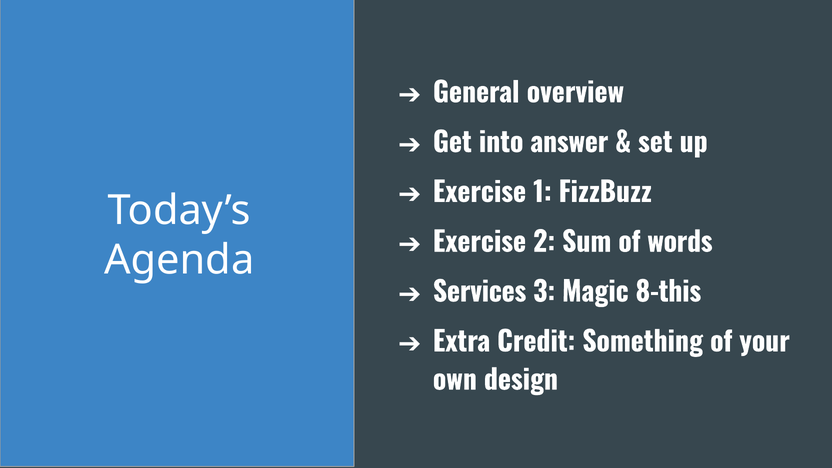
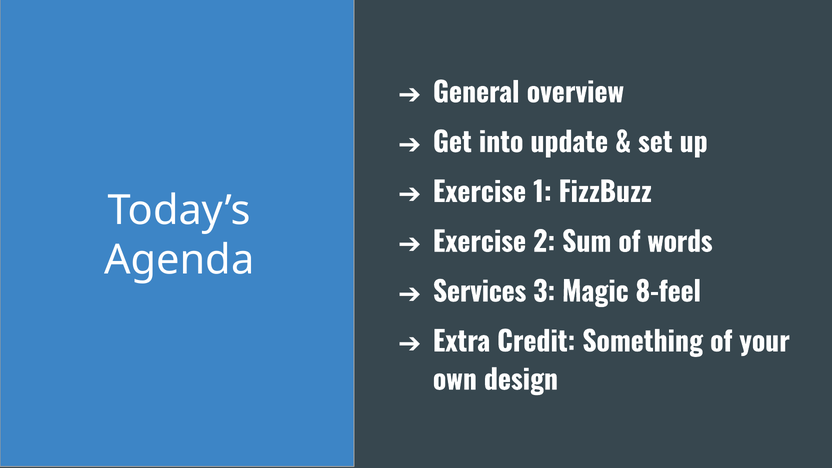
answer: answer -> update
8-this: 8-this -> 8-feel
